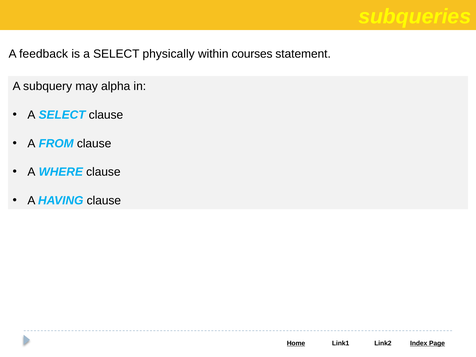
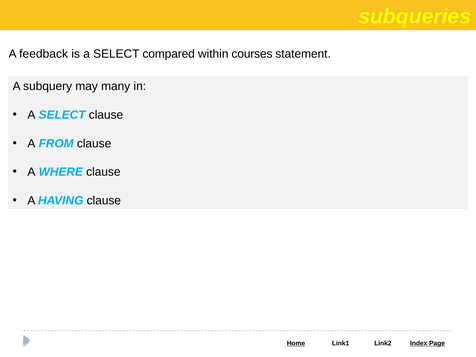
physically: physically -> compared
alpha: alpha -> many
